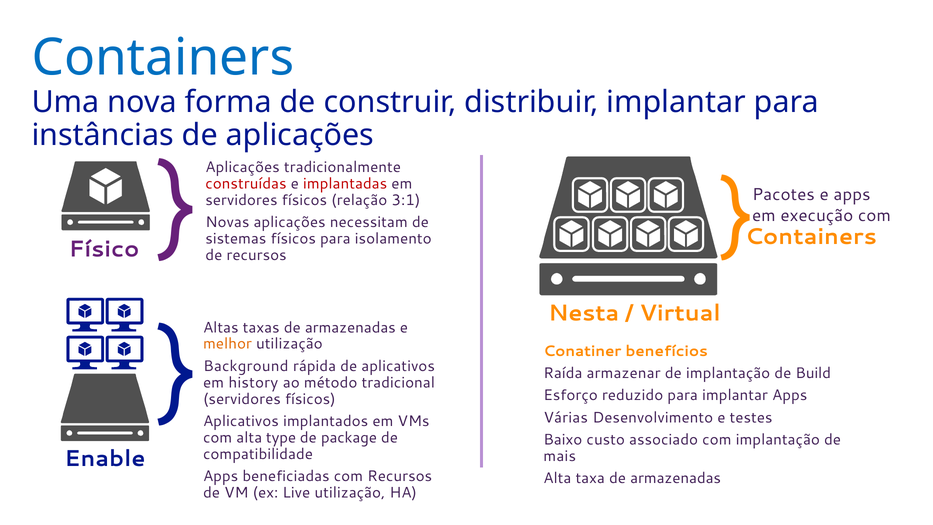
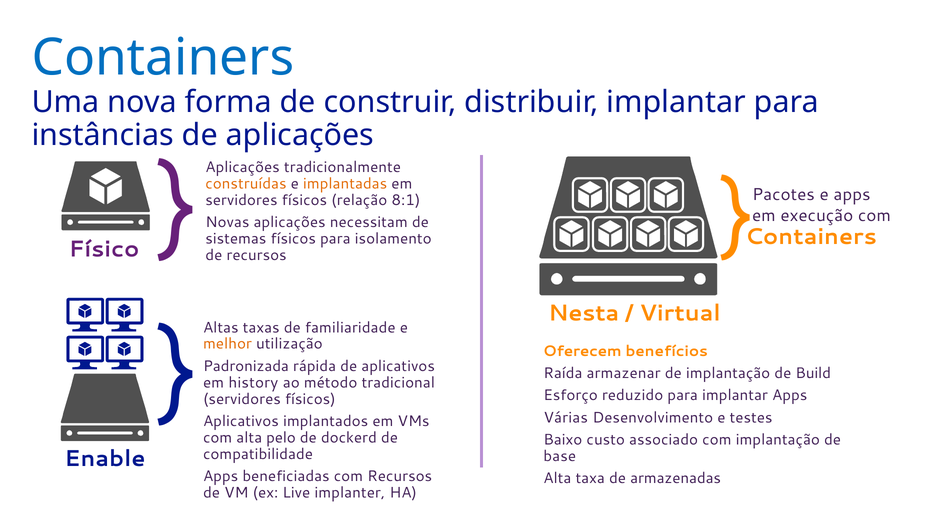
construídas colour: red -> orange
implantadas colour: red -> orange
3:1: 3:1 -> 8:1
taxas de armazenadas: armazenadas -> familiaridade
Conatiner: Conatiner -> Oferecem
Background: Background -> Padronizada
type: type -> pelo
package: package -> dockerd
mais: mais -> base
Live utilização: utilização -> implanter
